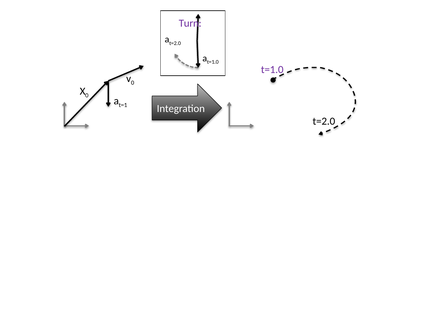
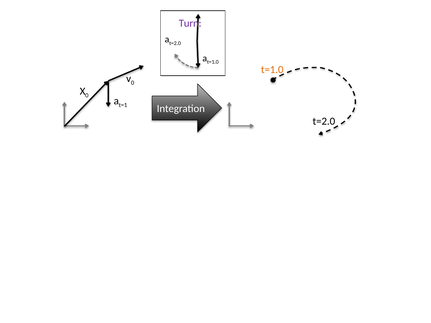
t=1.0 at (272, 70) colour: purple -> orange
